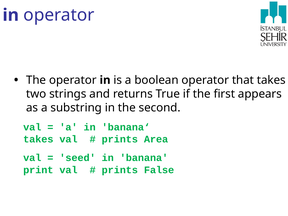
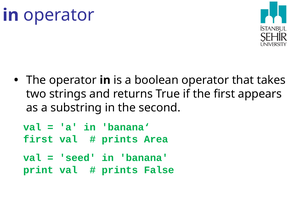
takes at (38, 139): takes -> first
